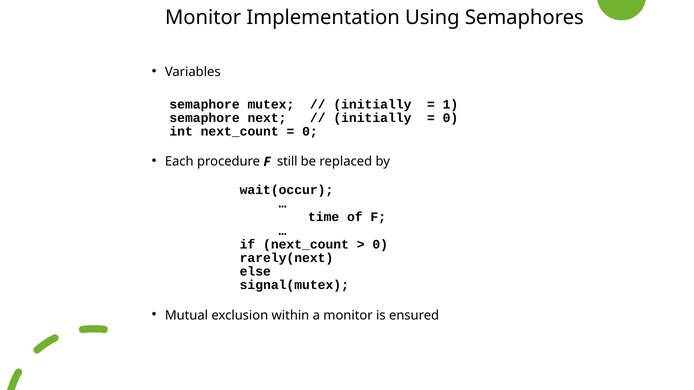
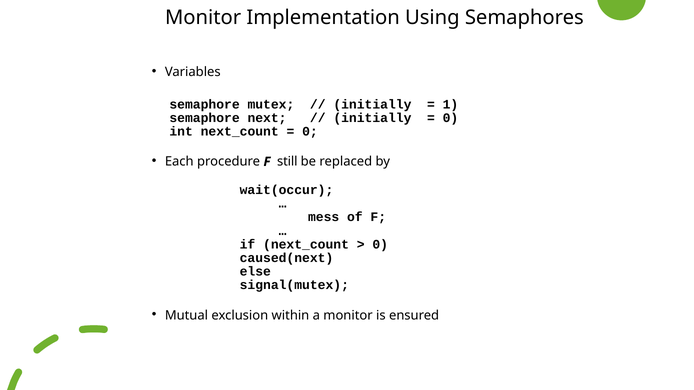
time: time -> mess
rarely(next: rarely(next -> caused(next
